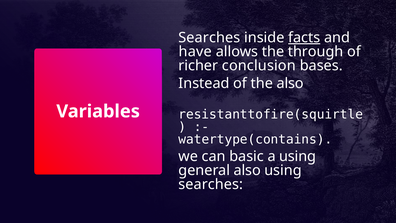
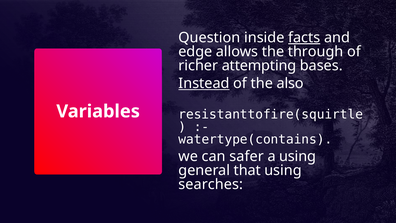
Searches at (209, 37): Searches -> Question
have: have -> edge
conclusion: conclusion -> attempting
Instead underline: none -> present
basic: basic -> safer
general also: also -> that
